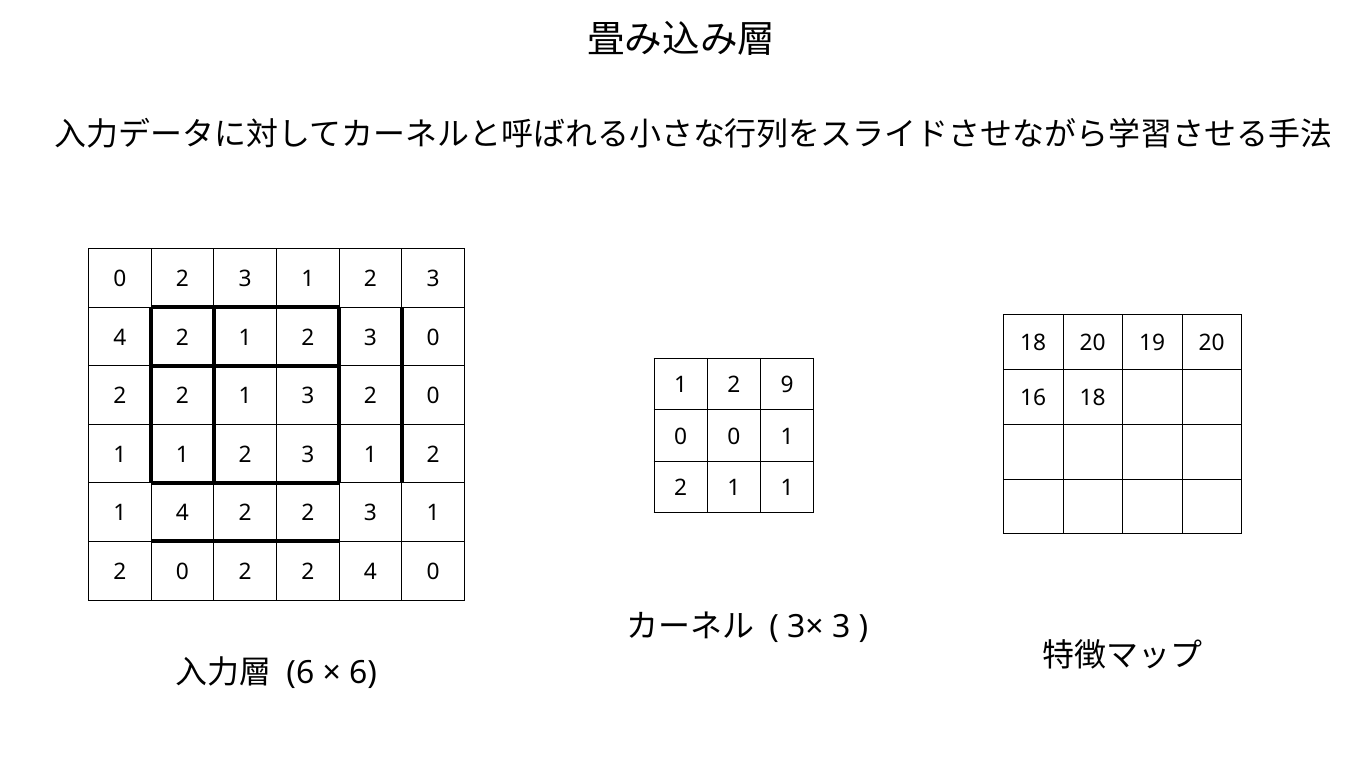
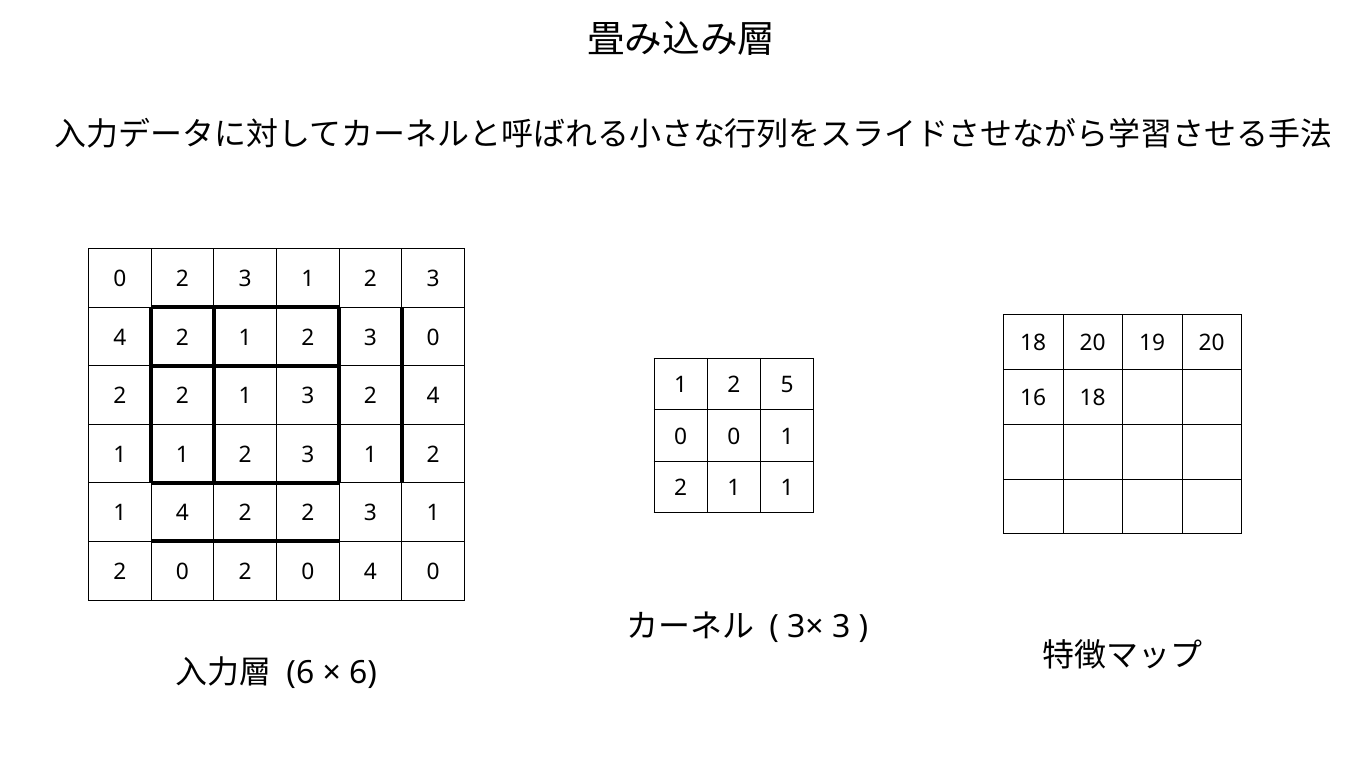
9: 9 -> 5
3 2 0: 0 -> 4
2 0 2 2: 2 -> 0
